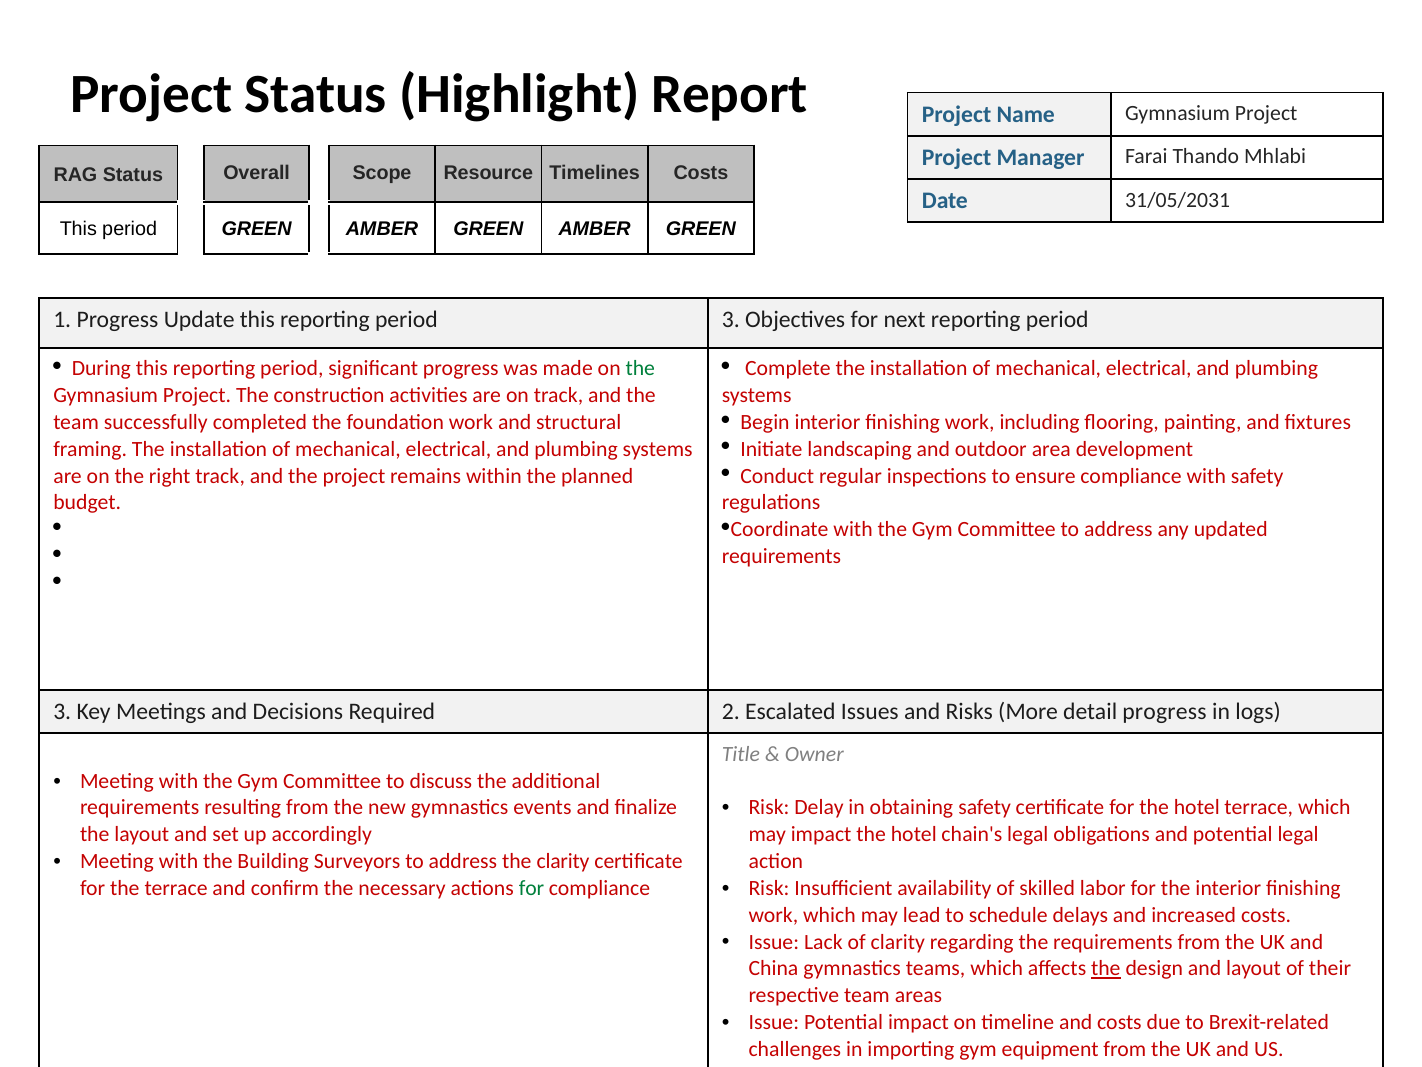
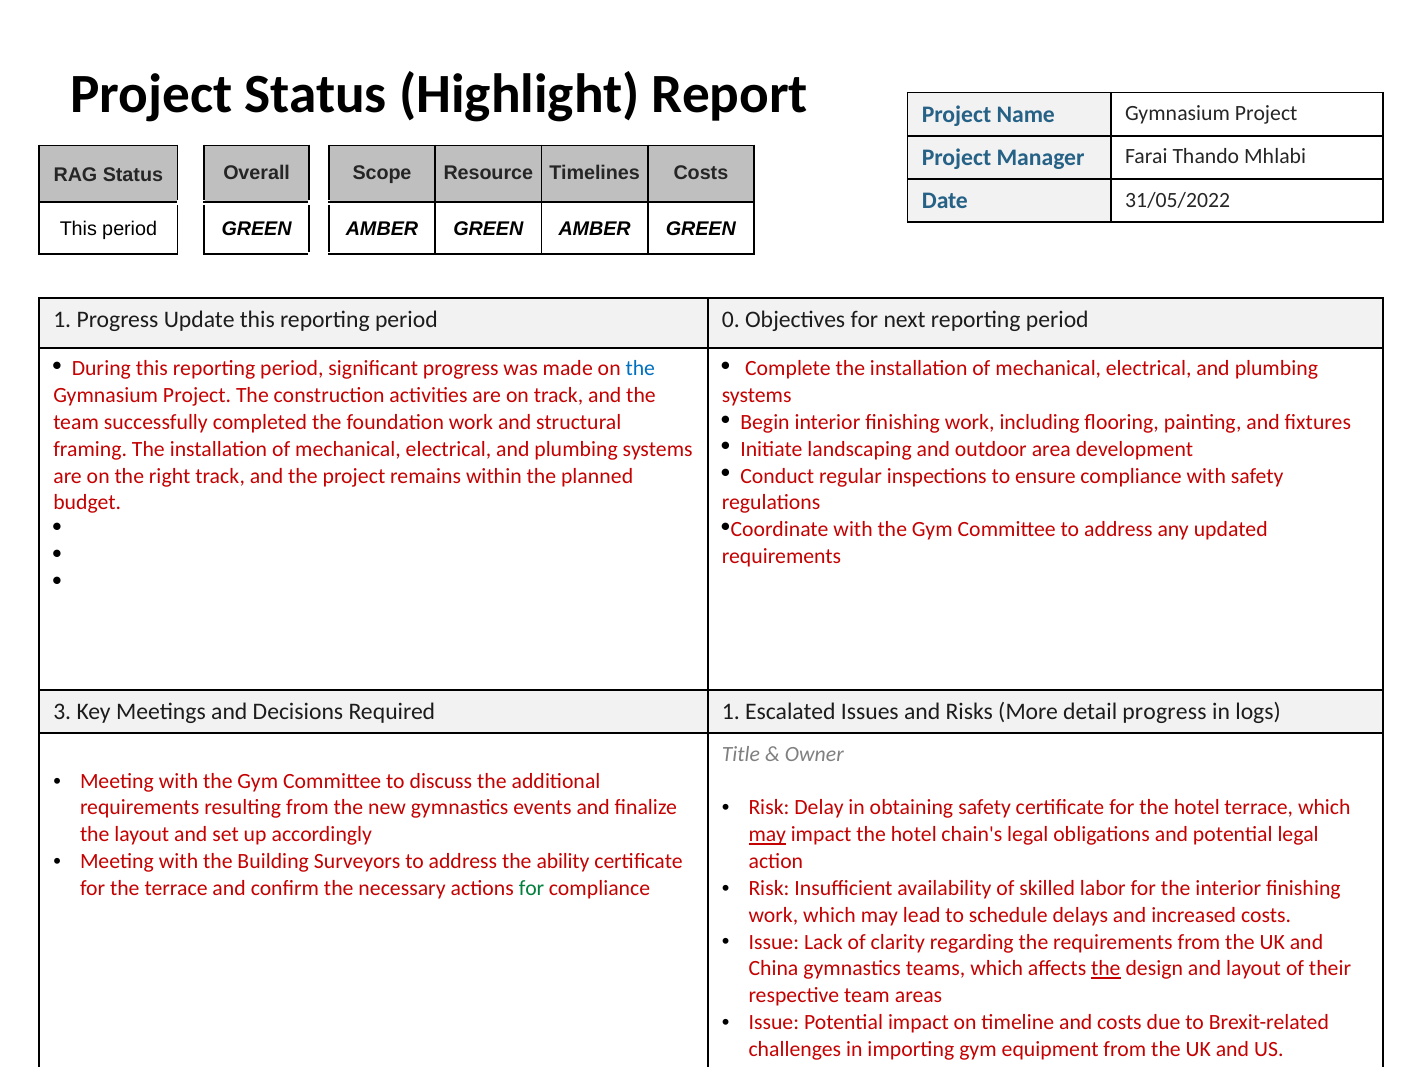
31/05/2031: 31/05/2031 -> 31/05/2022
period 3: 3 -> 0
the at (640, 368) colour: green -> blue
Required 2: 2 -> 1
may at (767, 834) underline: none -> present
the clarity: clarity -> ability
